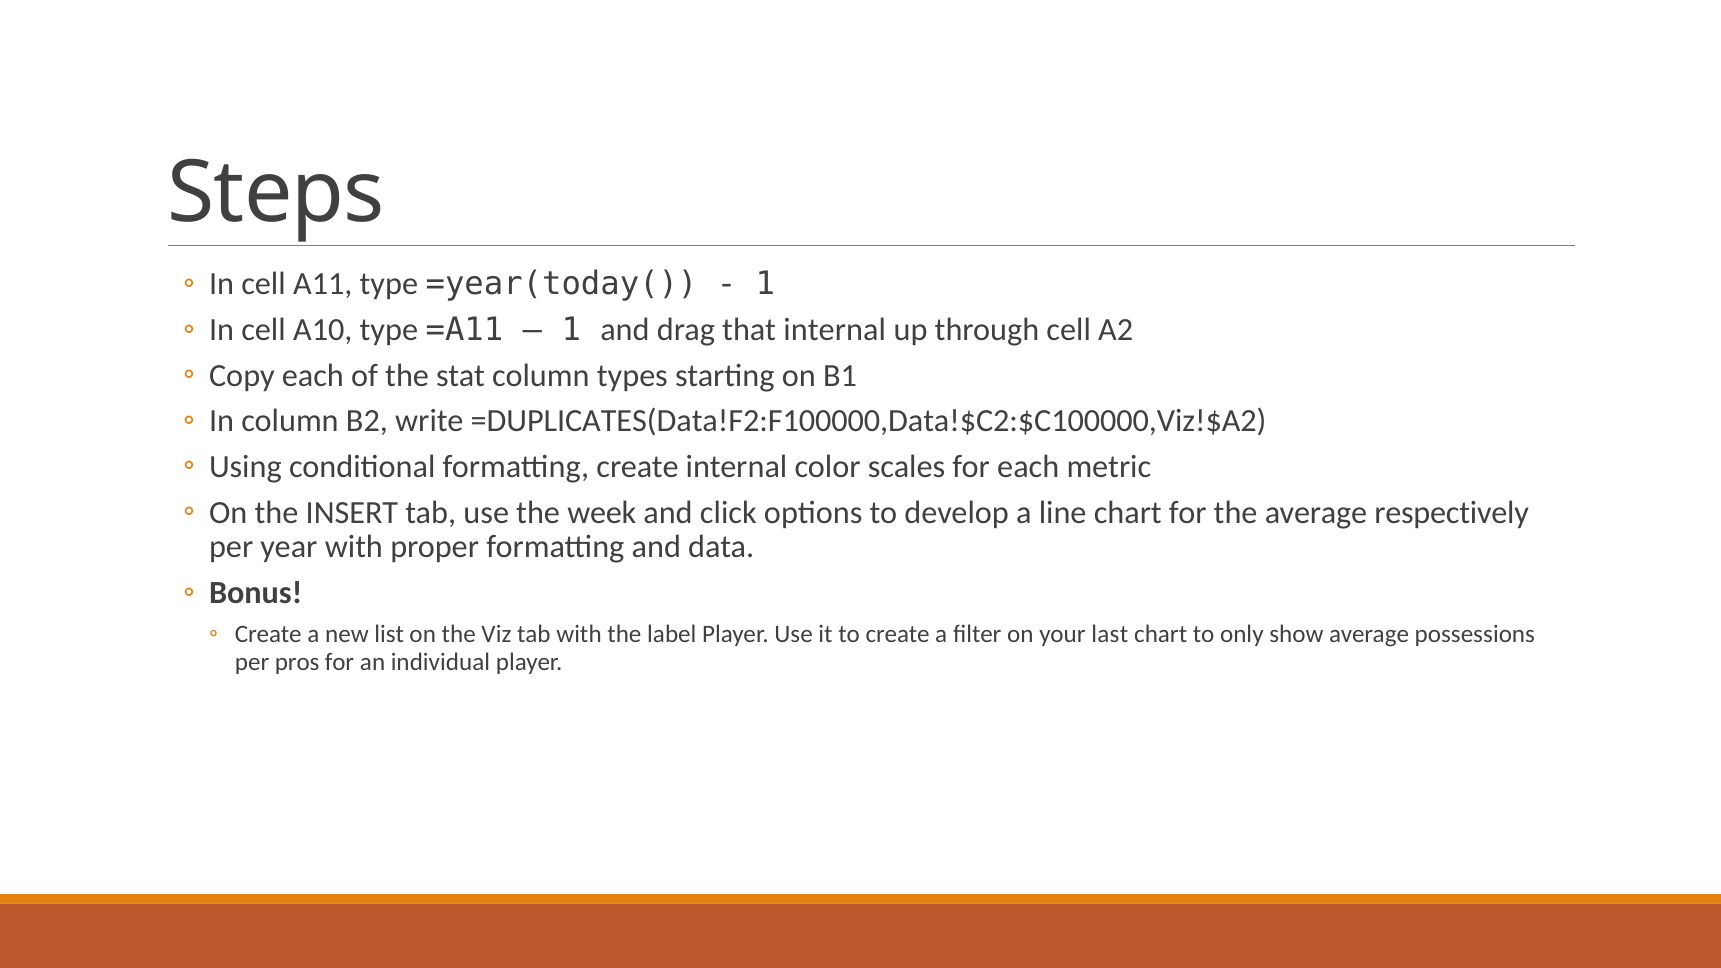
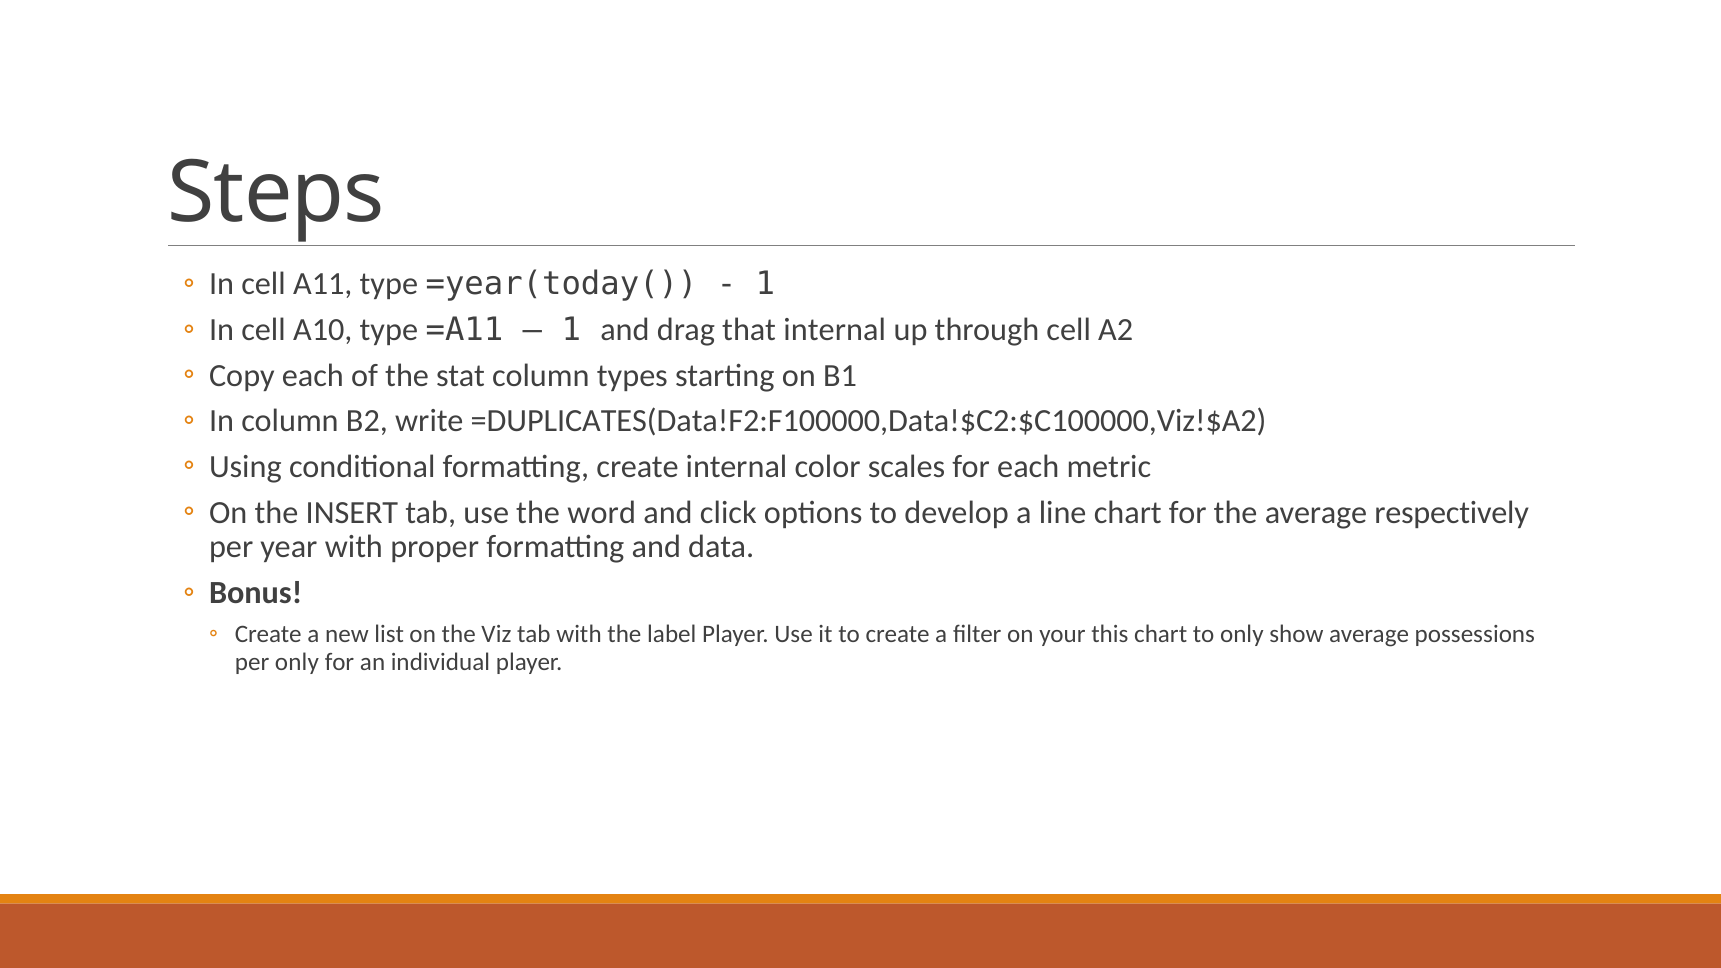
week: week -> word
last: last -> this
per pros: pros -> only
